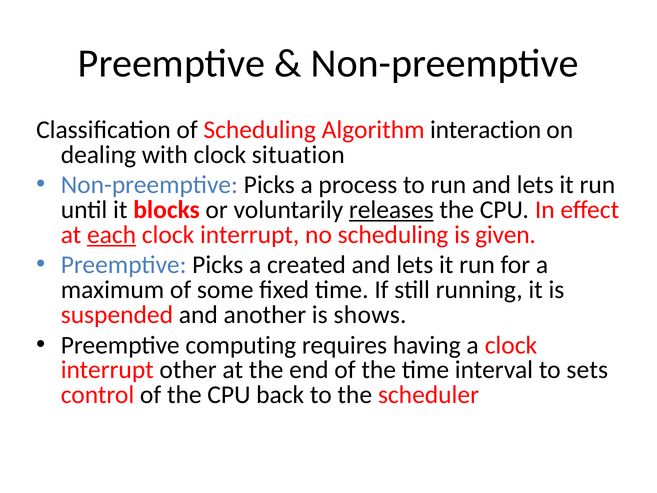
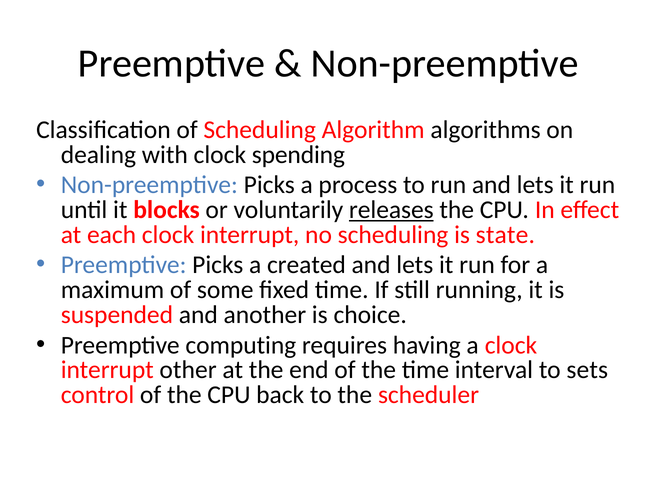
interaction: interaction -> algorithms
situation: situation -> spending
each underline: present -> none
given: given -> state
shows: shows -> choice
